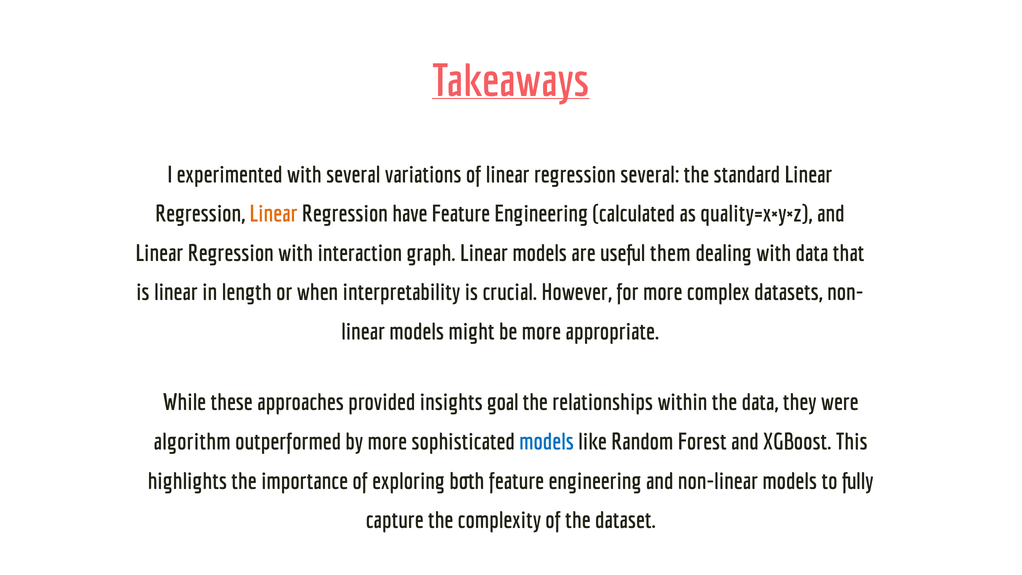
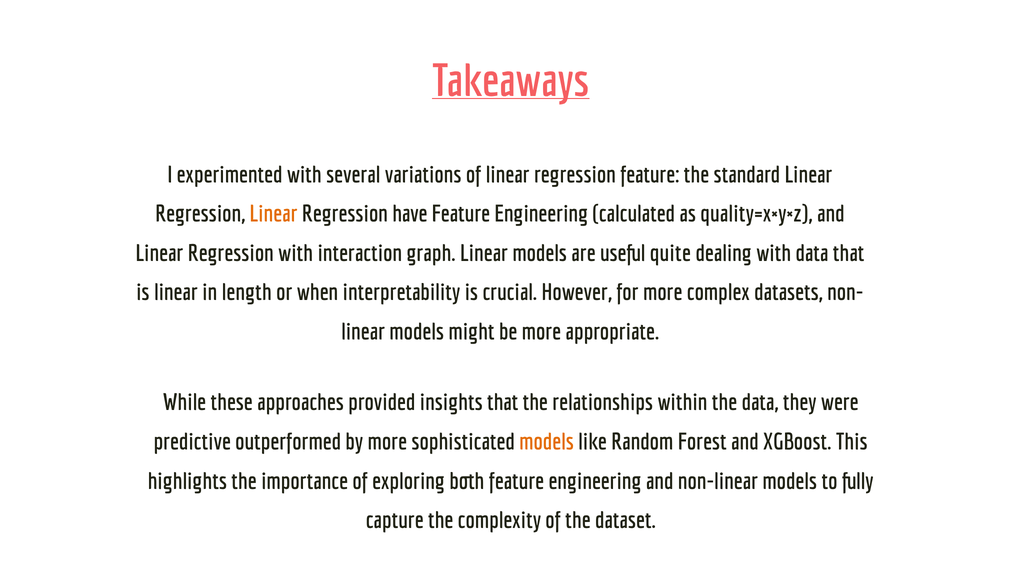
regression several: several -> feature
them: them -> quite
insights goal: goal -> that
algorithm: algorithm -> predictive
models at (547, 442) colour: blue -> orange
